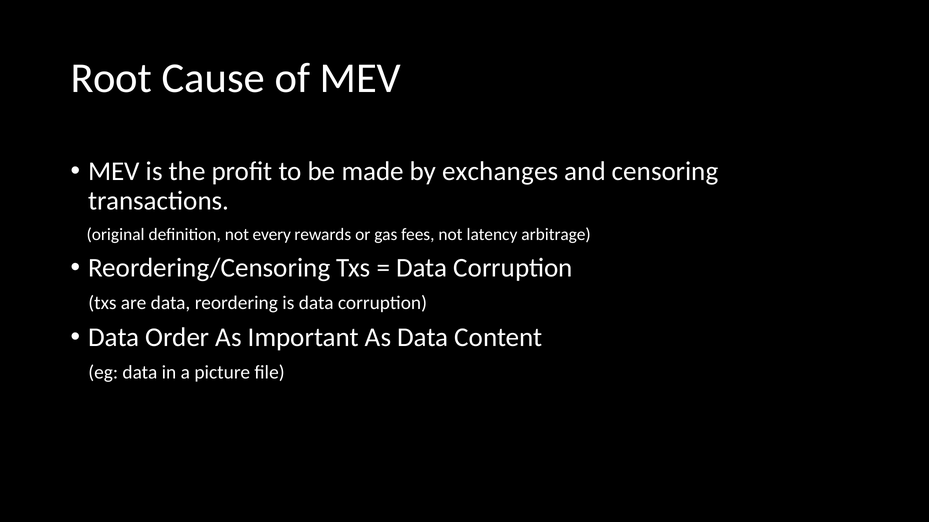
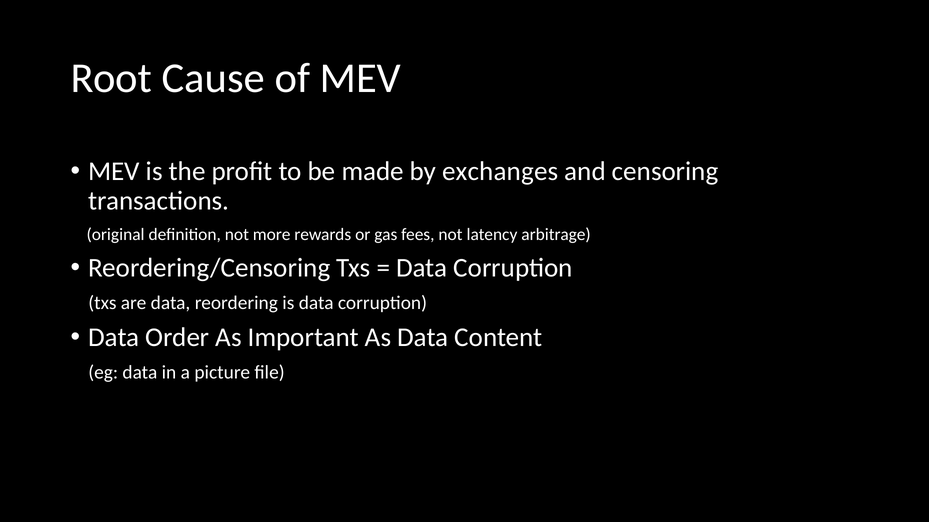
every: every -> more
